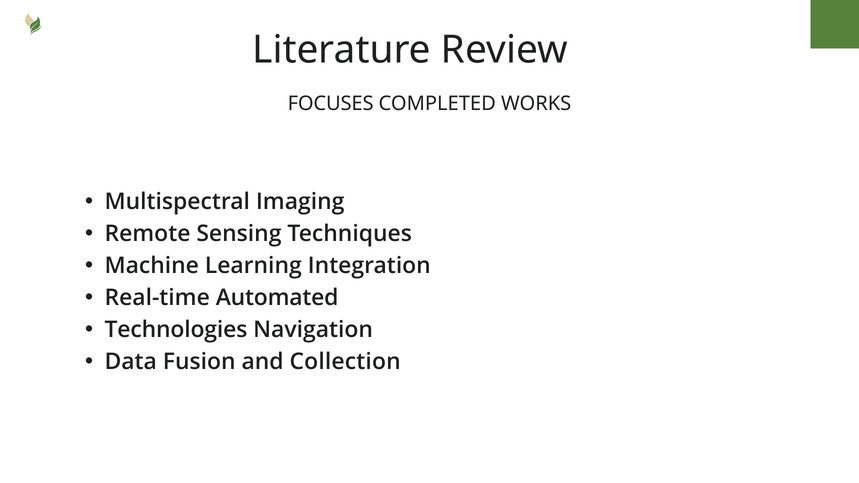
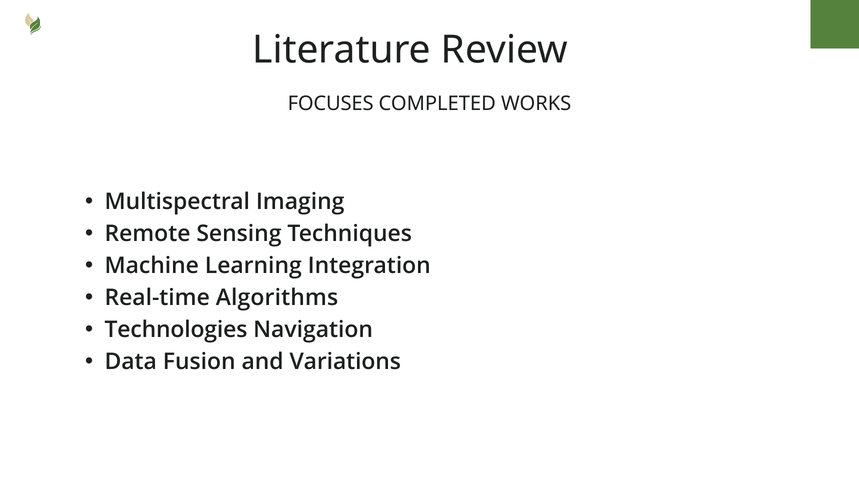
Automated: Automated -> Algorithms
Collection: Collection -> Variations
